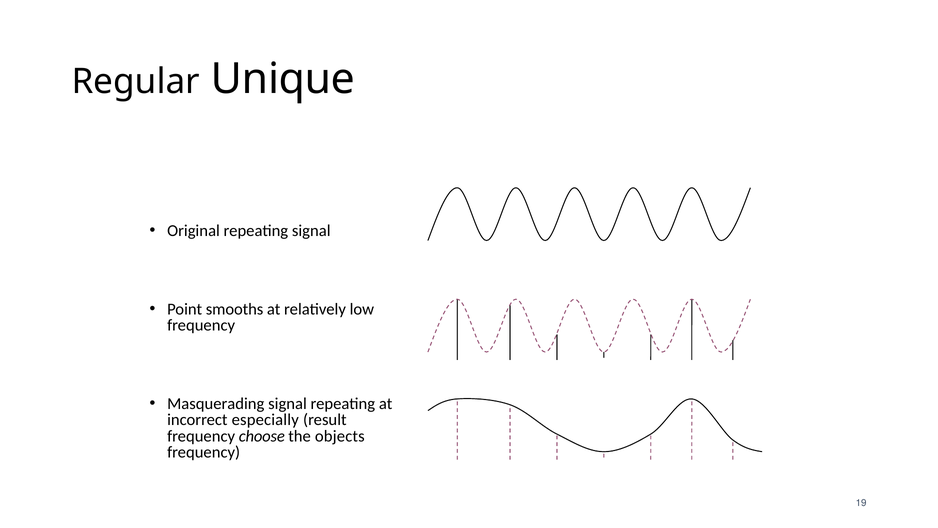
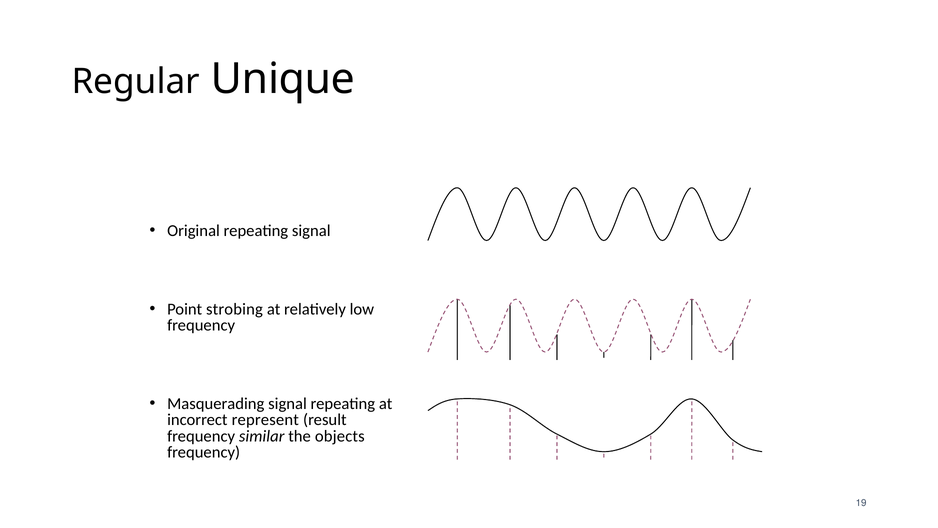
smooths: smooths -> strobing
especially: especially -> represent
choose: choose -> similar
